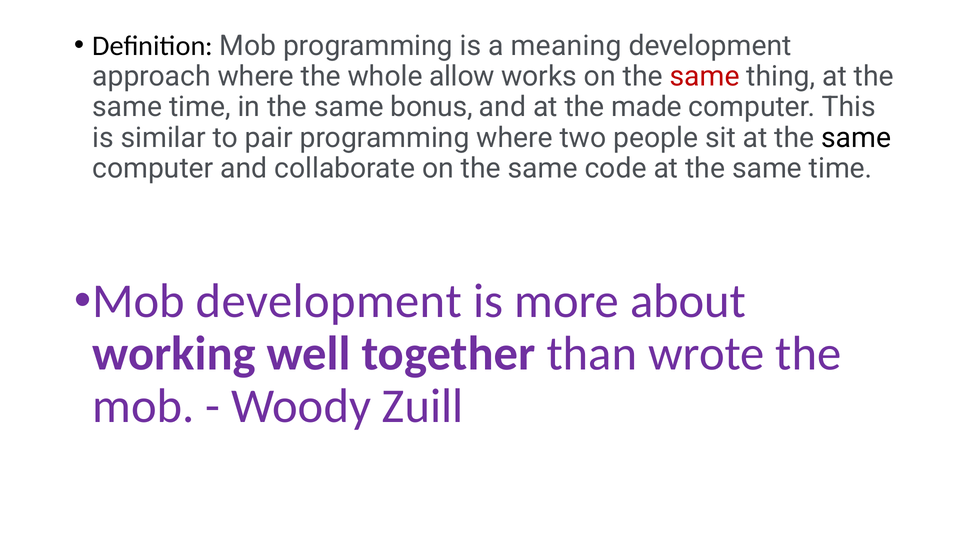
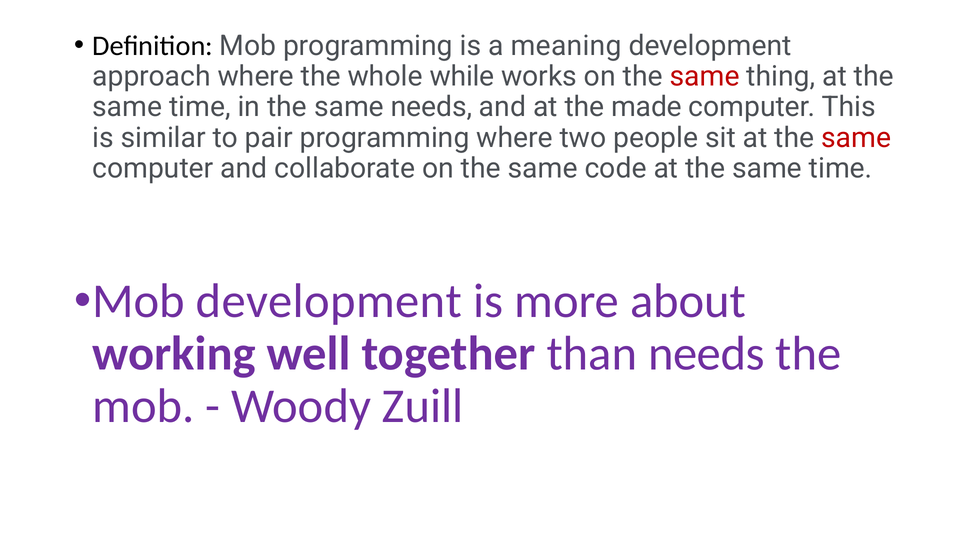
allow: allow -> while
same bonus: bonus -> needs
same at (856, 138) colour: black -> red
than wrote: wrote -> needs
